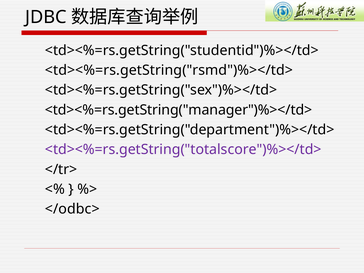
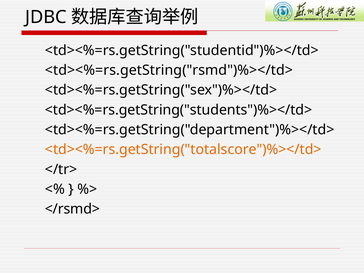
<td><%=rs.getString("manager")%></td>: <td><%=rs.getString("manager")%></td> -> <td><%=rs.getString("students")%></td>
<td><%=rs.getString("totalscore")%></td> colour: purple -> orange
</odbc>: </odbc> -> </rsmd>
